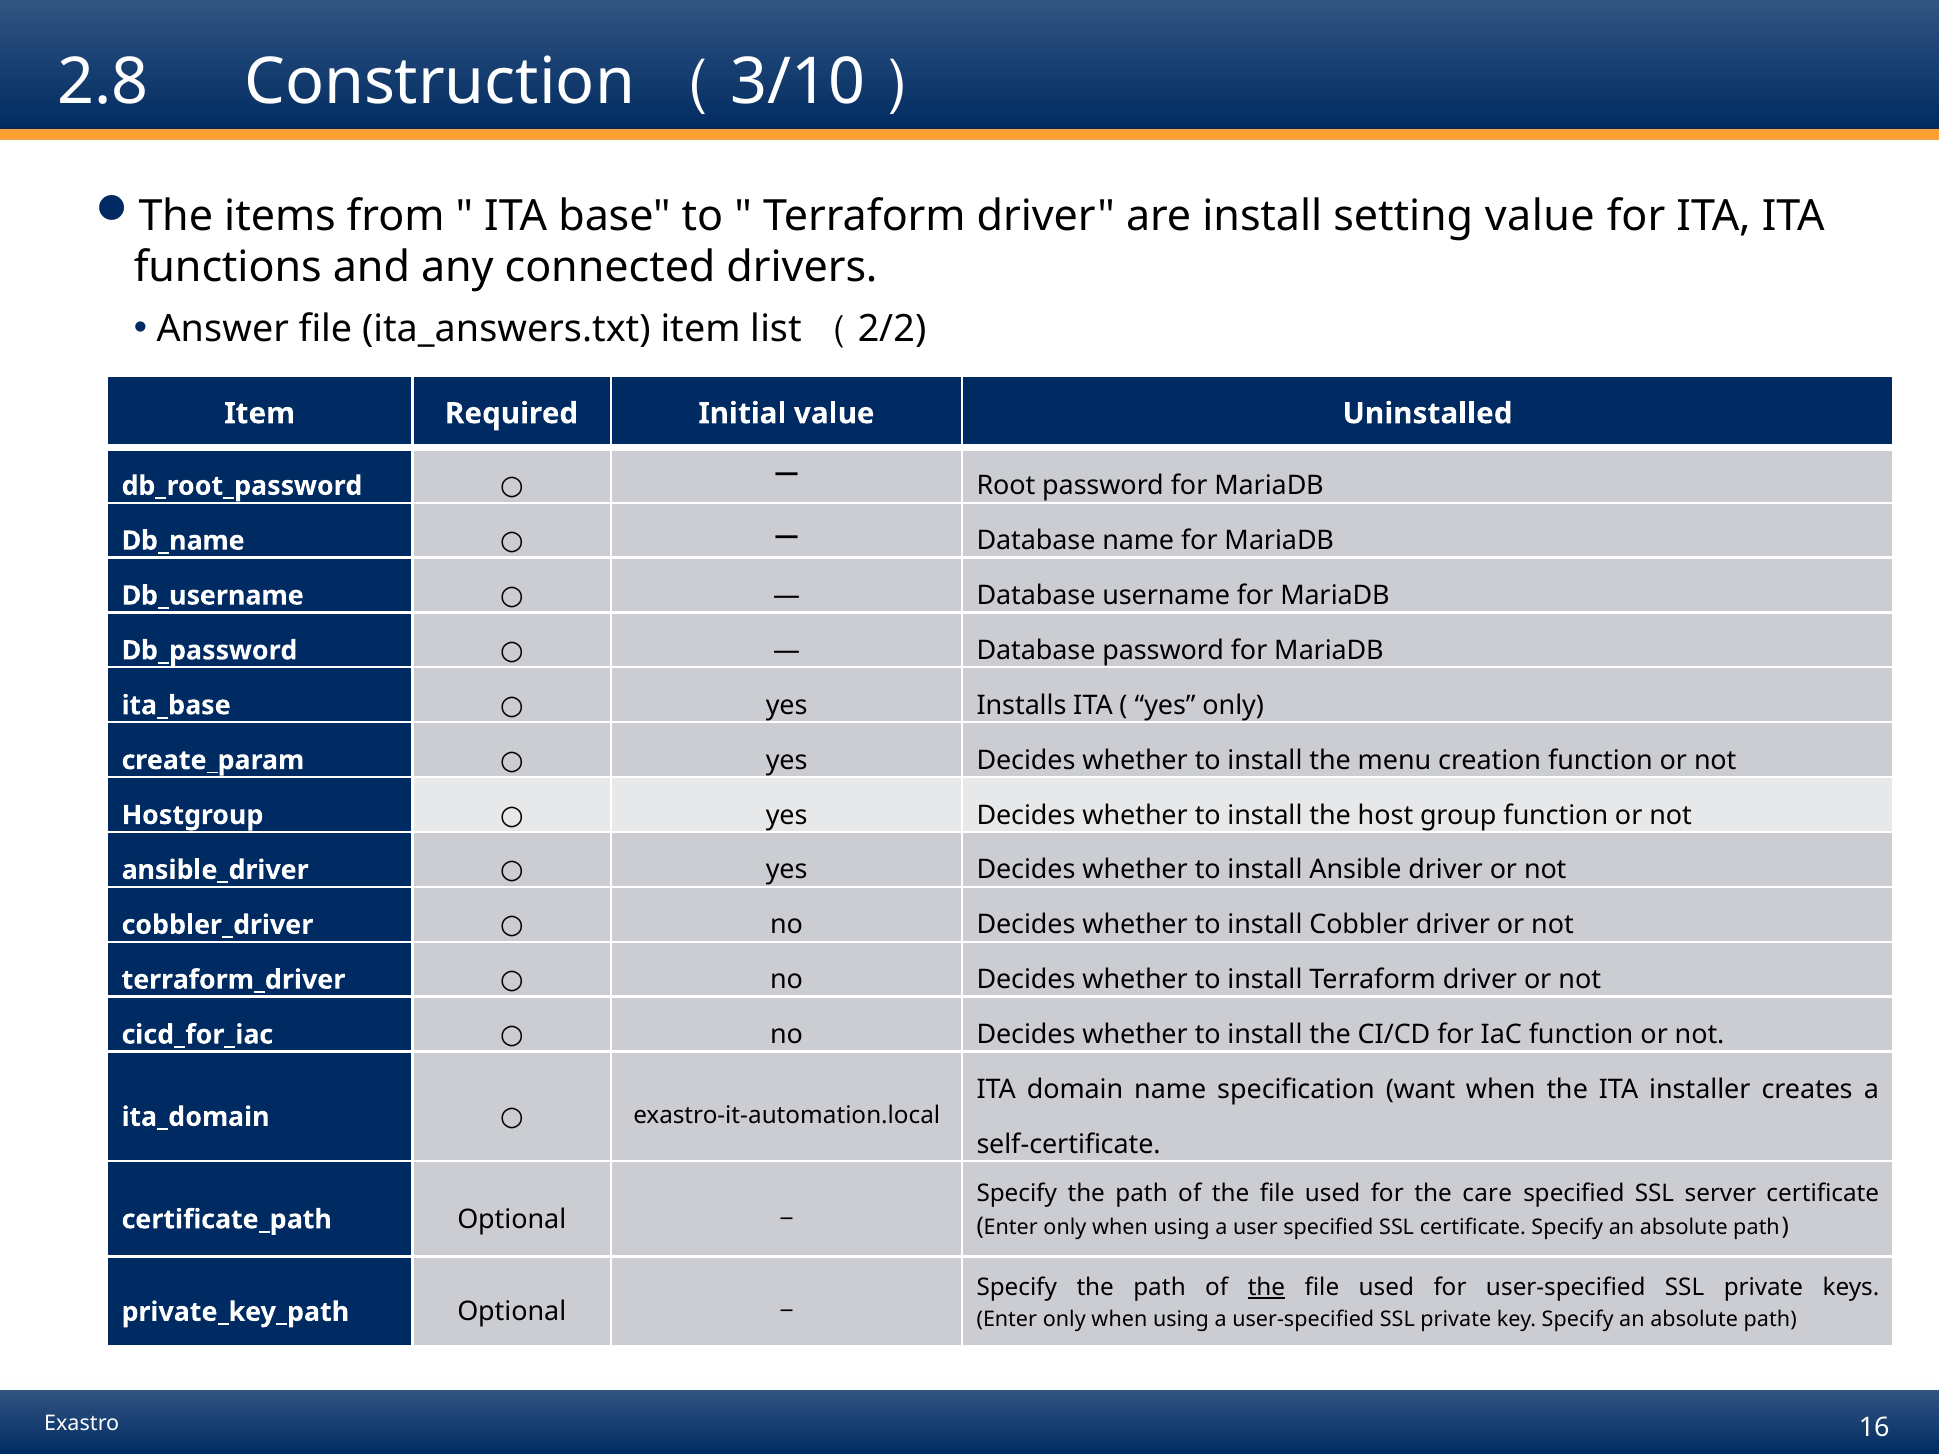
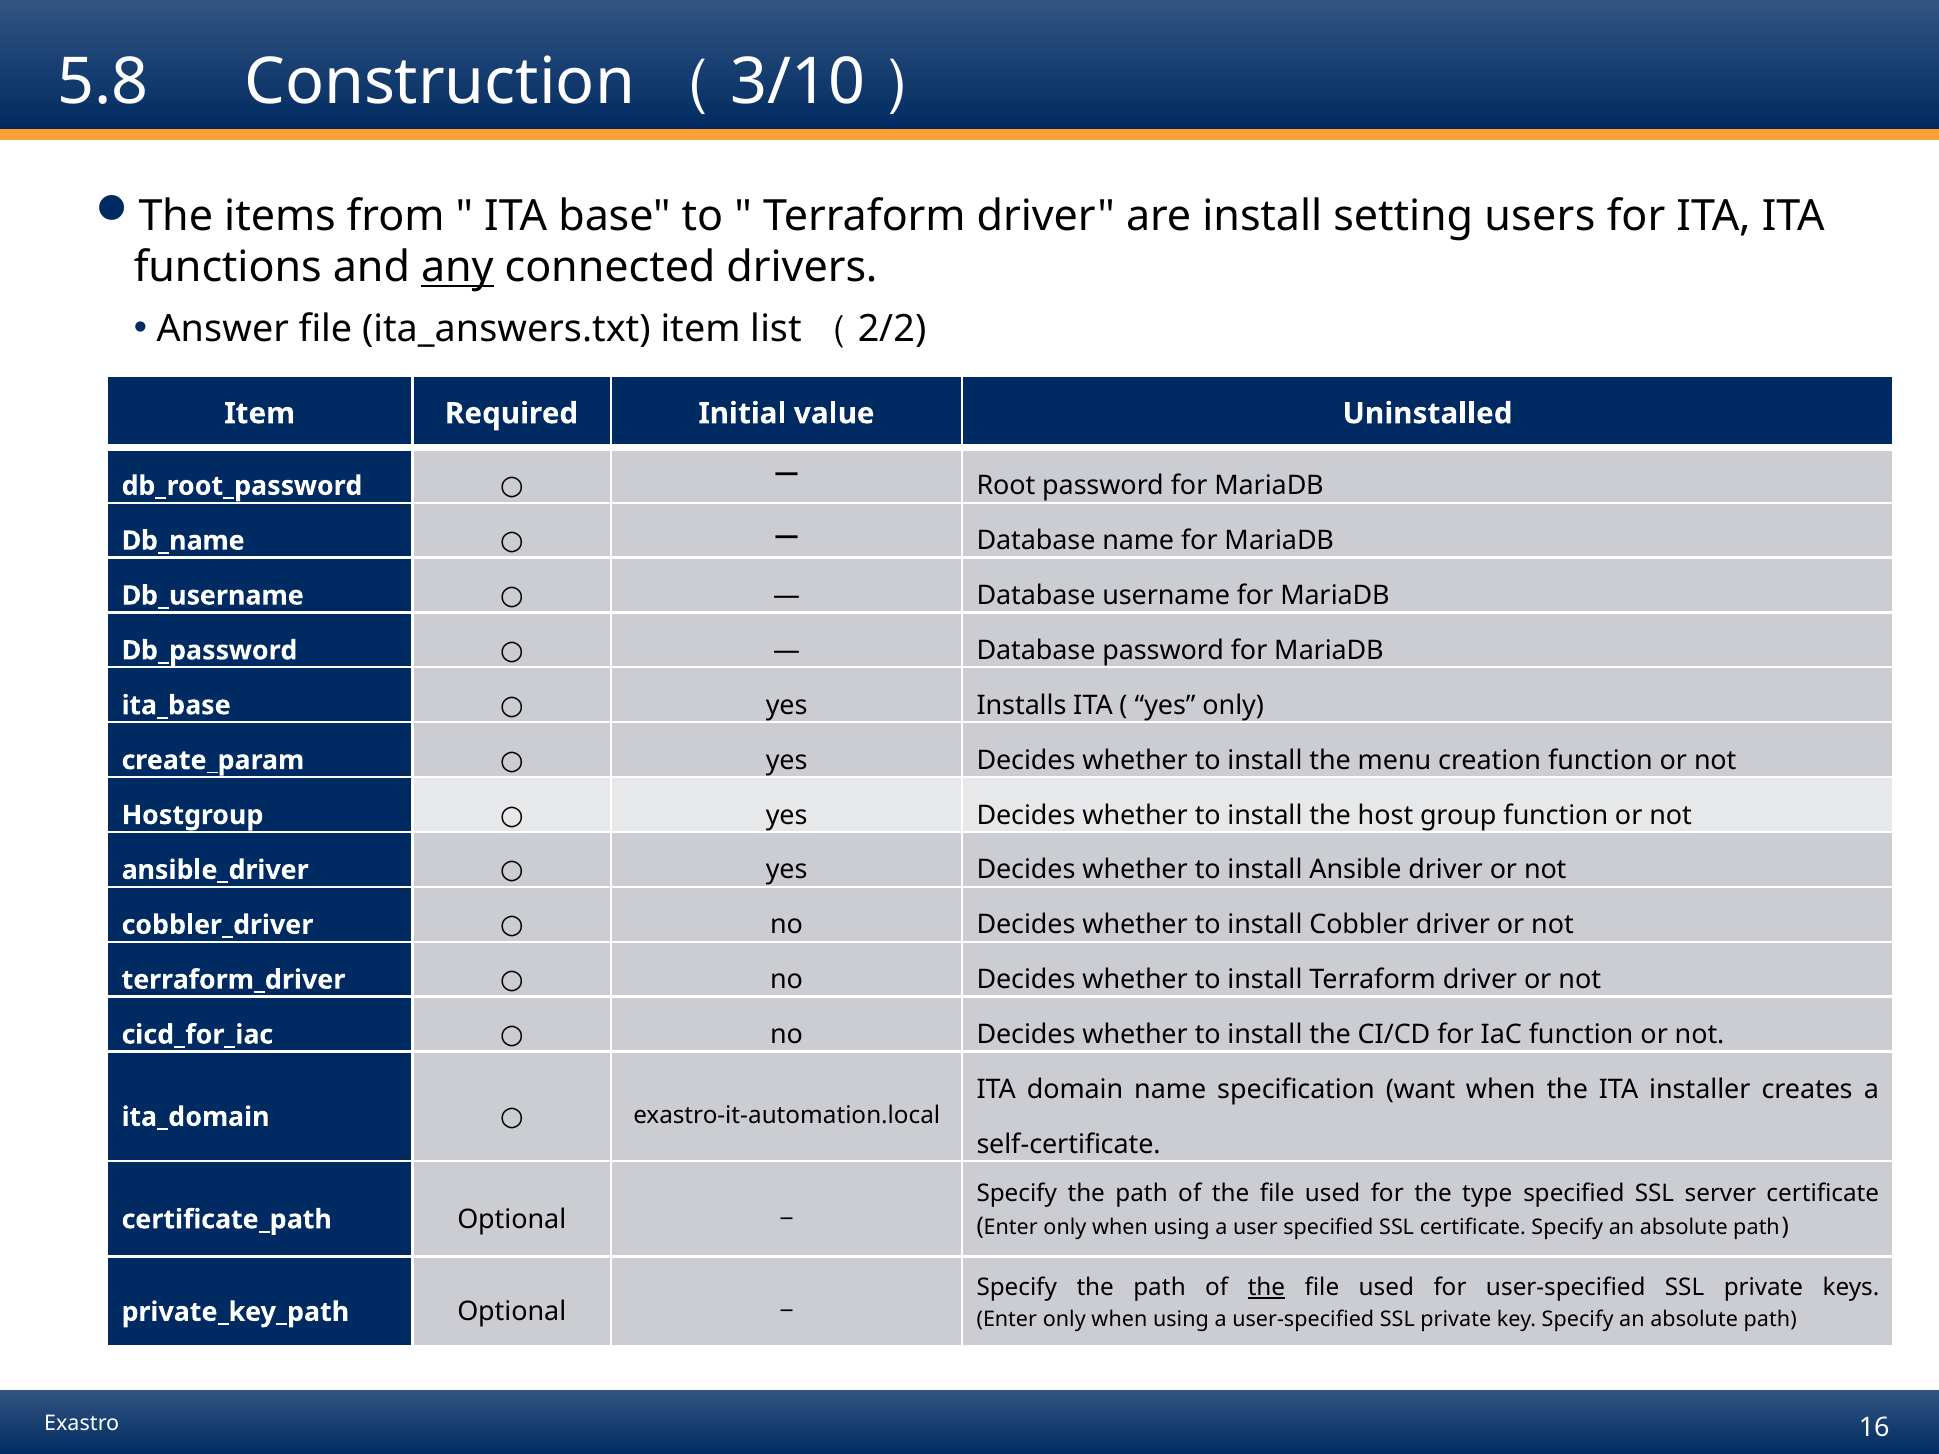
2.8: 2.8 -> 5.8
setting value: value -> users
any underline: none -> present
care: care -> type
